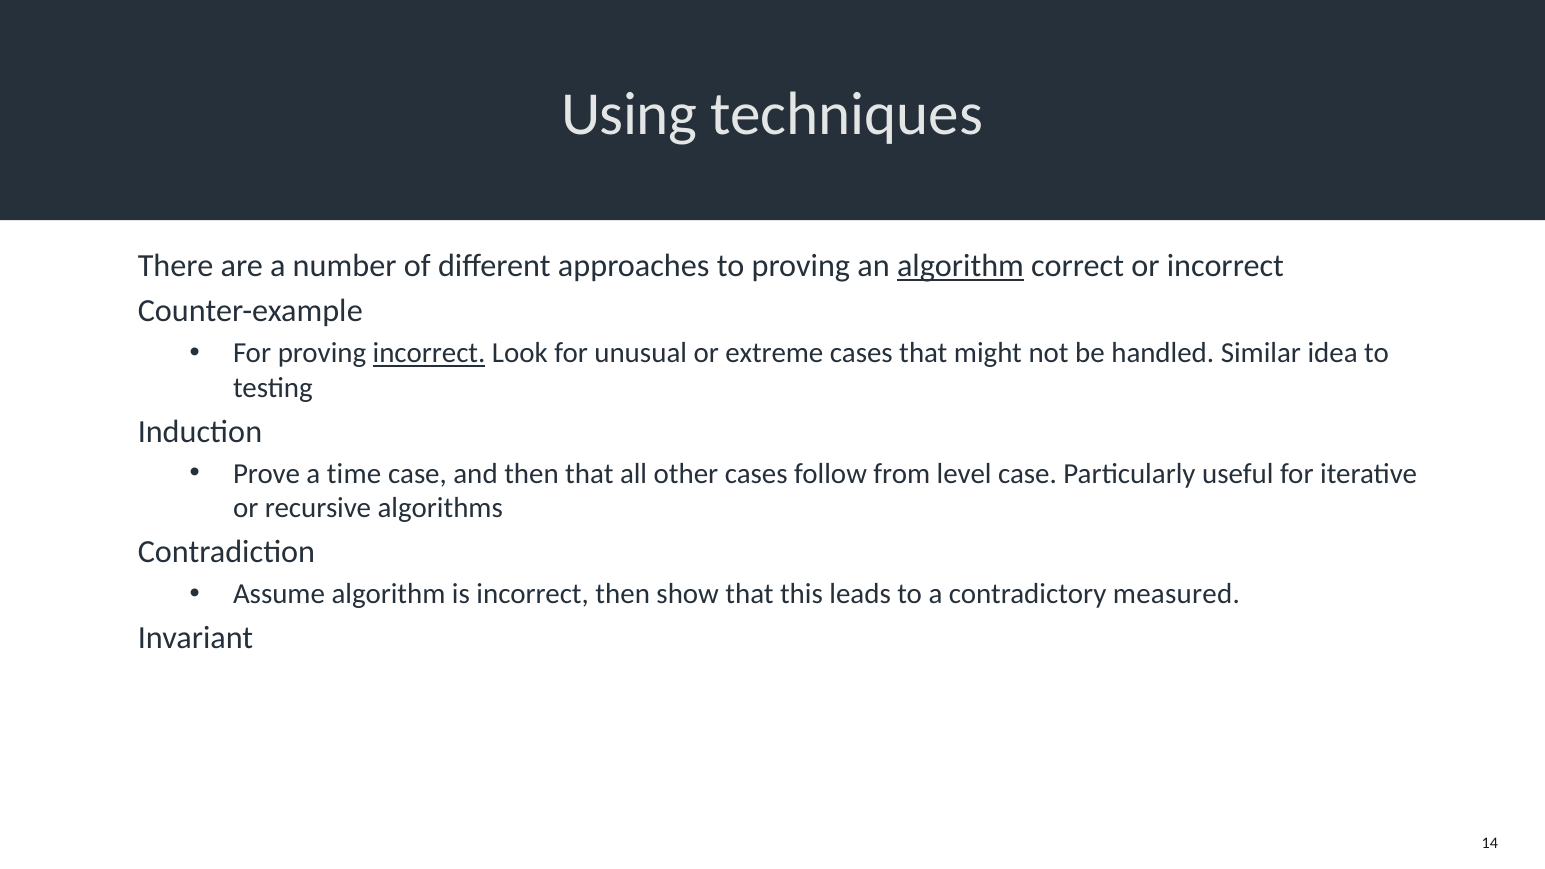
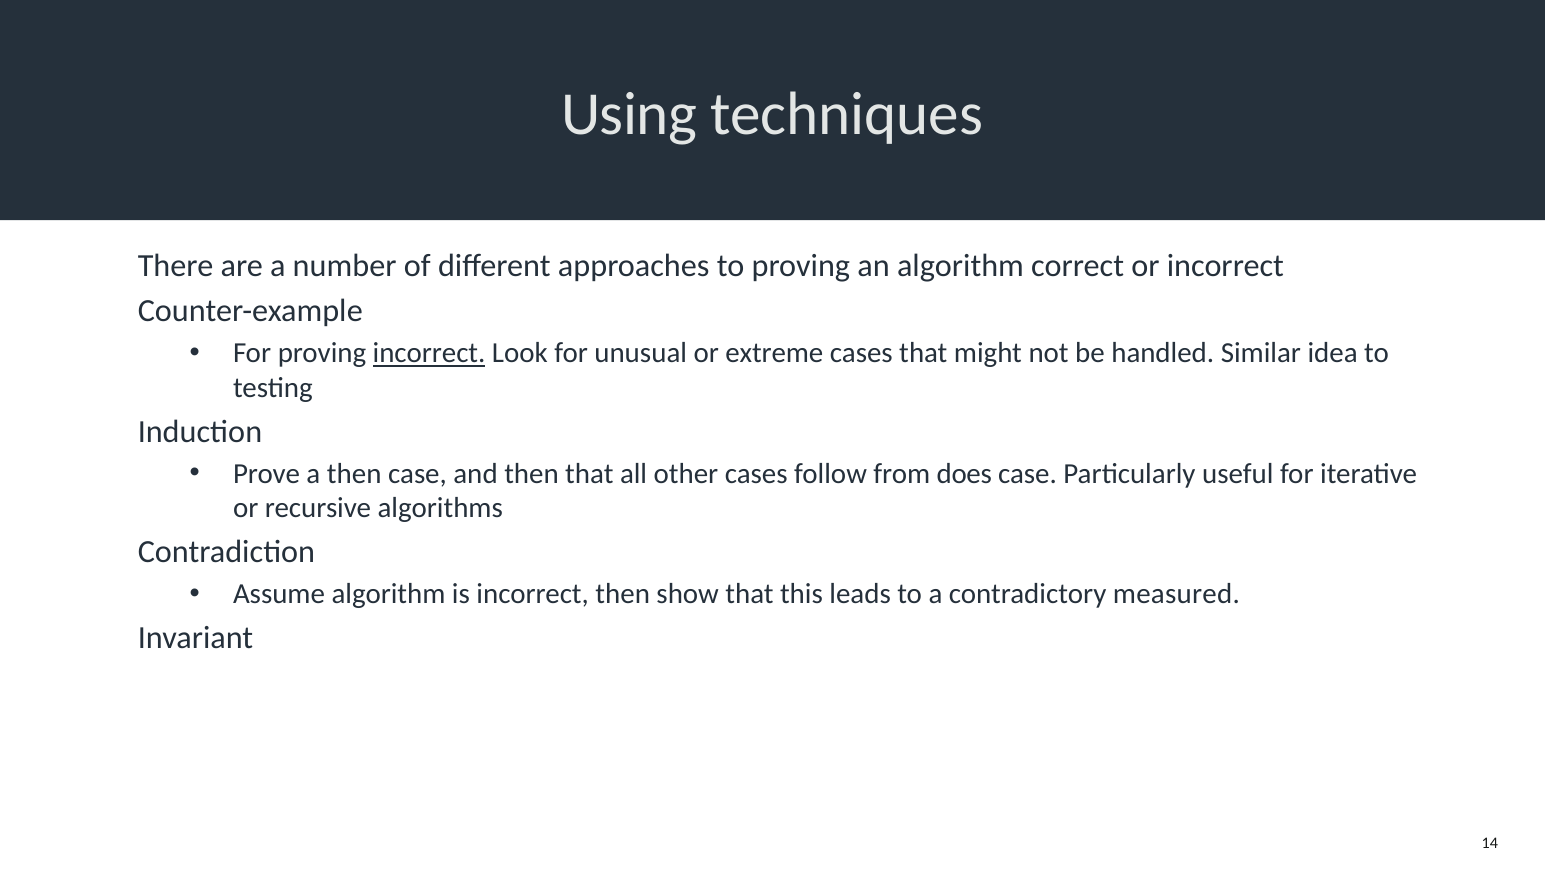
algorithm at (960, 266) underline: present -> none
a time: time -> then
level: level -> does
